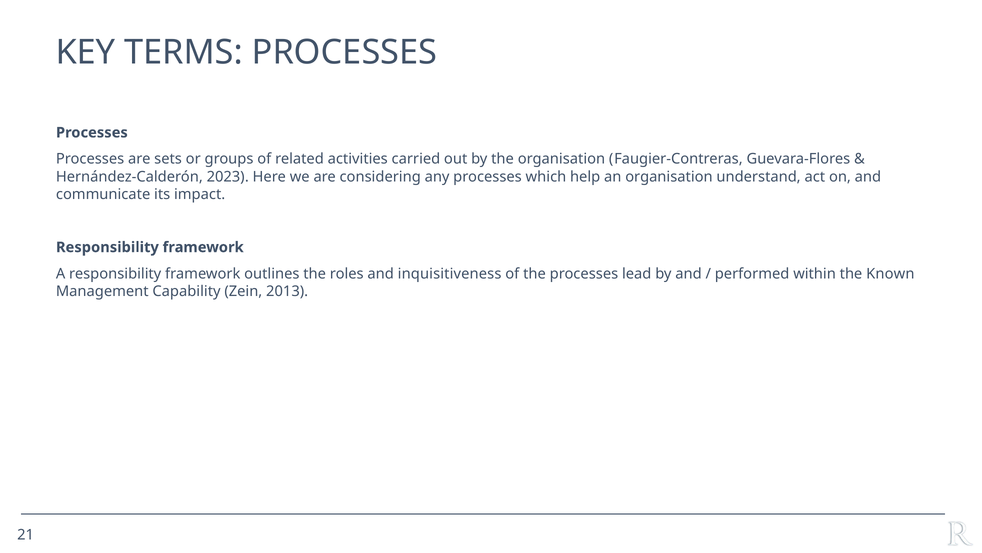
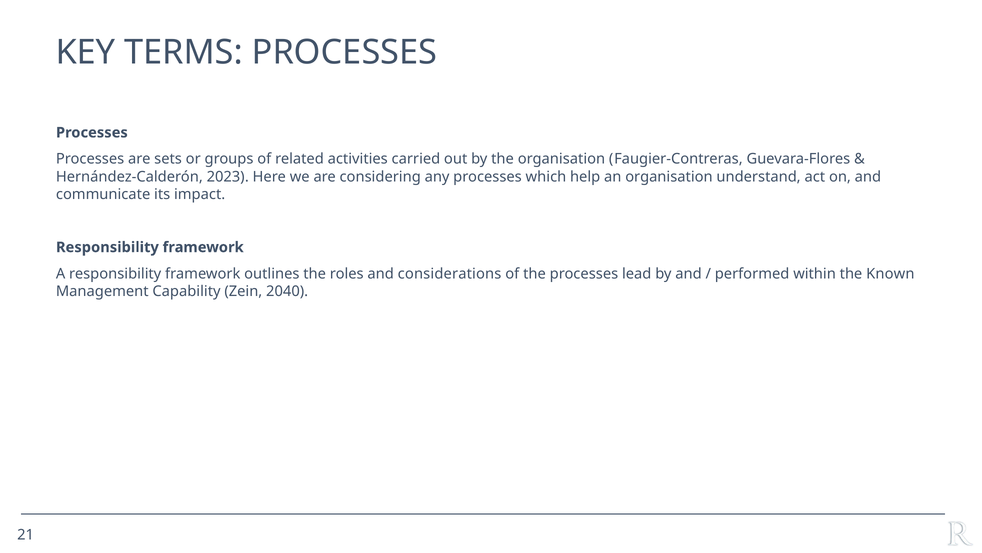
inquisitiveness: inquisitiveness -> considerations
2013: 2013 -> 2040
